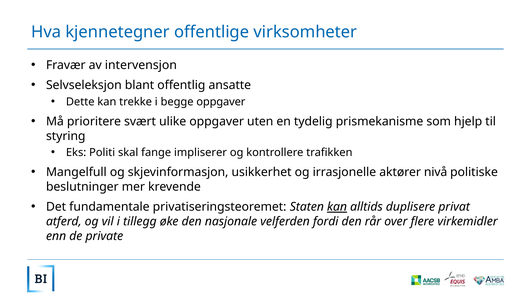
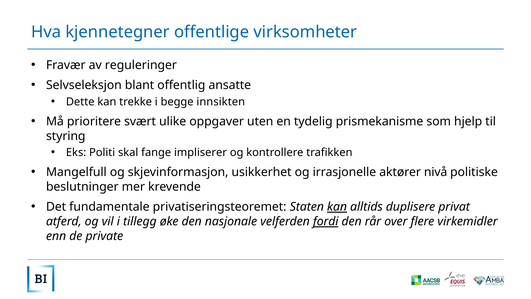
intervensjon: intervensjon -> reguleringer
begge oppgaver: oppgaver -> innsikten
fordi underline: none -> present
